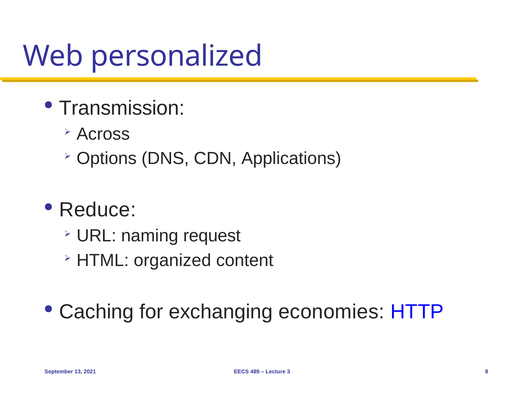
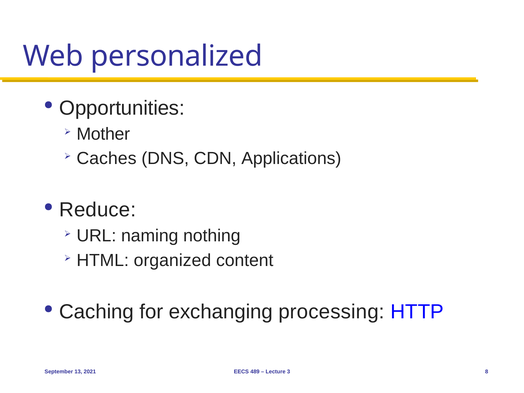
Transmission: Transmission -> Opportunities
Across: Across -> Mother
Options: Options -> Caches
request: request -> nothing
economies: economies -> processing
